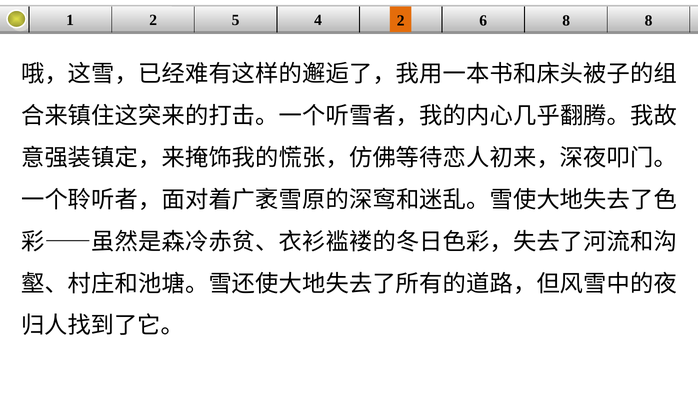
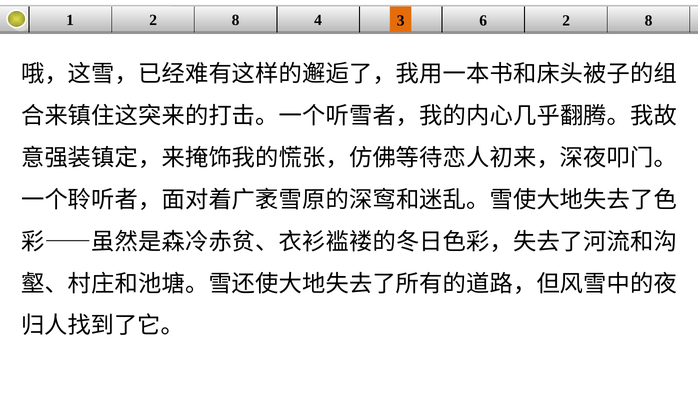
5 at (236, 20): 5 -> 8
4 2: 2 -> 3
6 8: 8 -> 2
